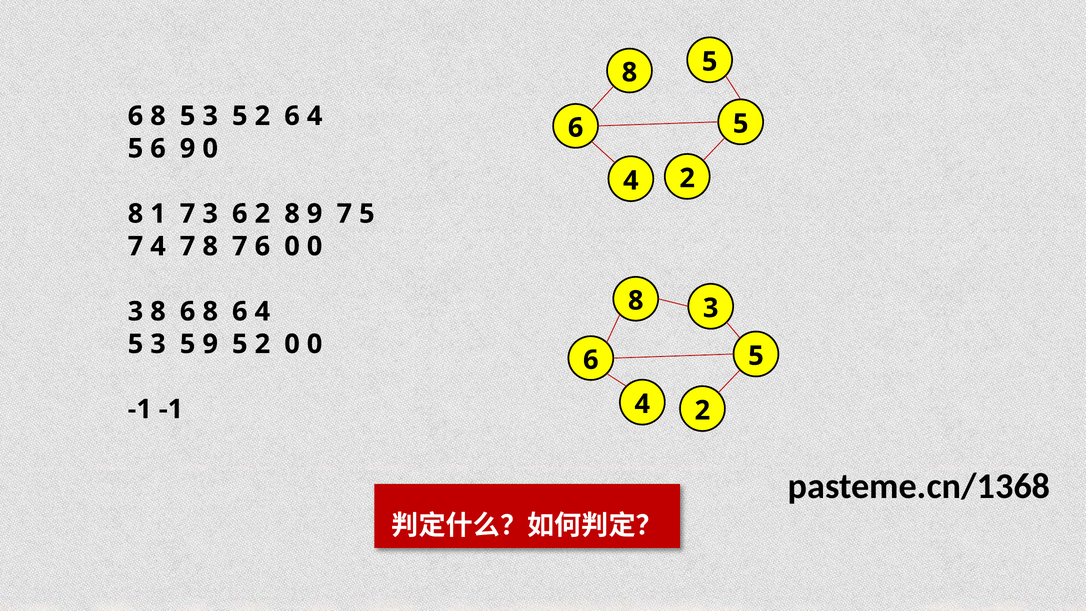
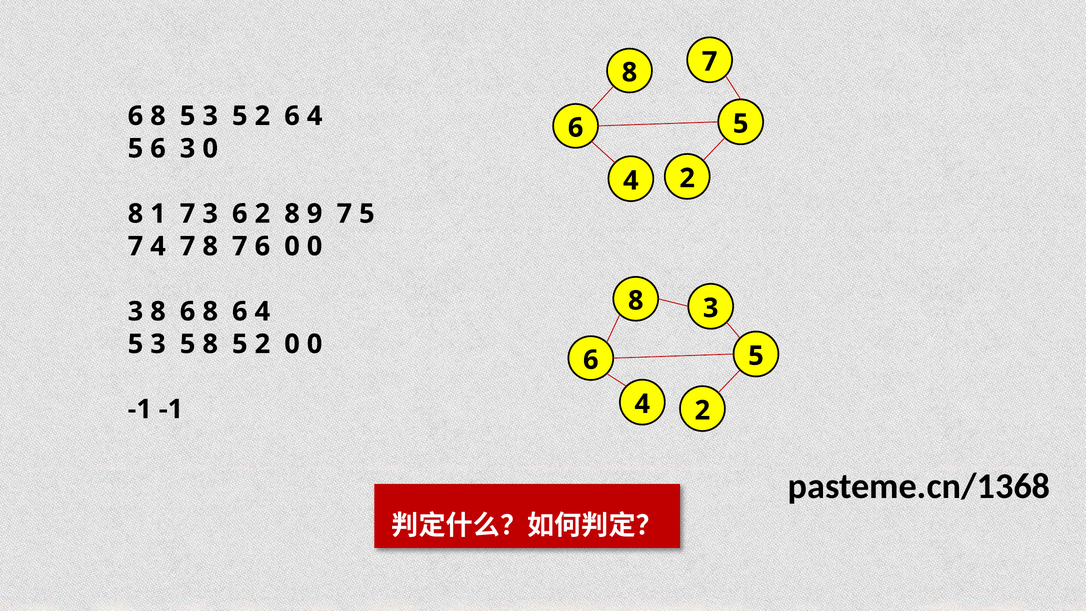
5 at (710, 62): 5 -> 7
6 9: 9 -> 3
3 5 9: 9 -> 8
